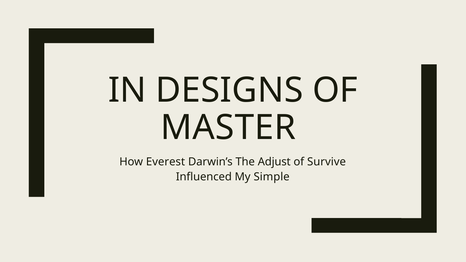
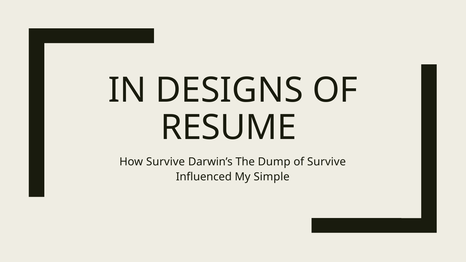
MASTER: MASTER -> RESUME
How Everest: Everest -> Survive
Adjust: Adjust -> Dump
